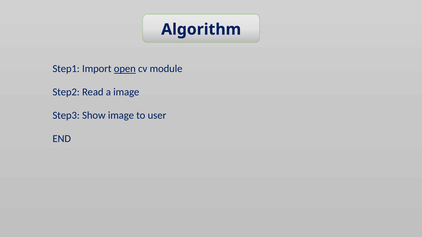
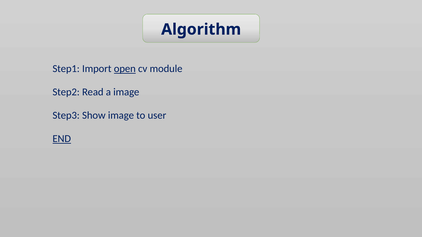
END underline: none -> present
